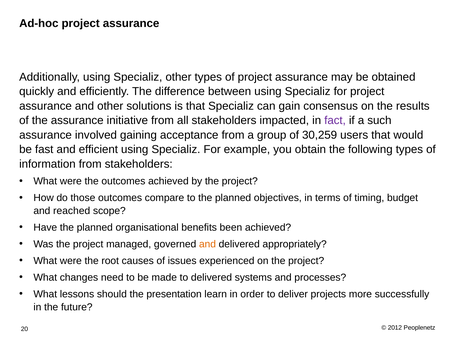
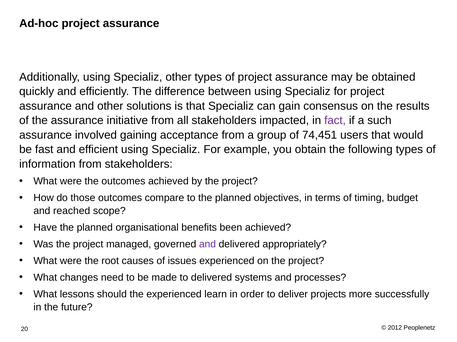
30,259: 30,259 -> 74,451
and at (207, 245) colour: orange -> purple
the presentation: presentation -> experienced
